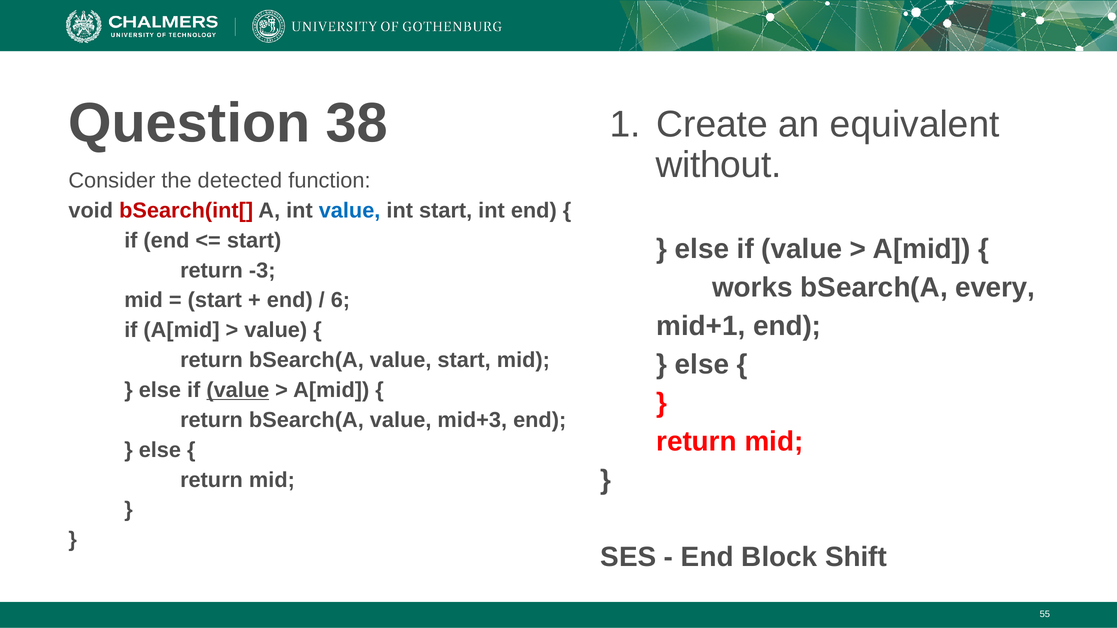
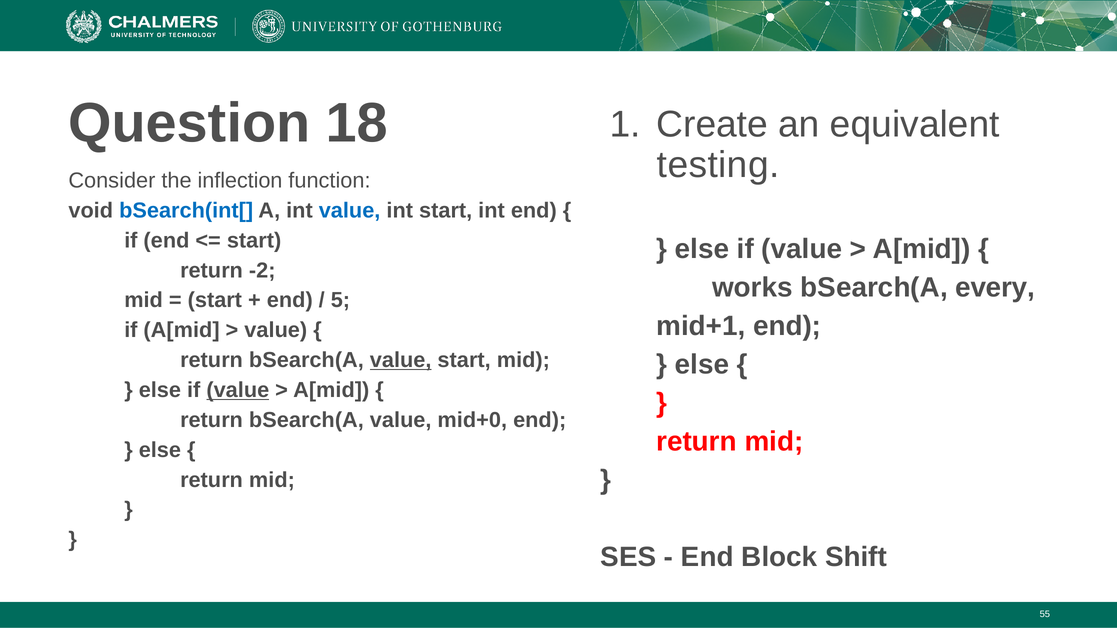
38: 38 -> 18
without: without -> testing
detected: detected -> inflection
bSearch(int[ colour: red -> blue
-3: -3 -> -2
6: 6 -> 5
value at (401, 360) underline: none -> present
mid+3: mid+3 -> mid+0
